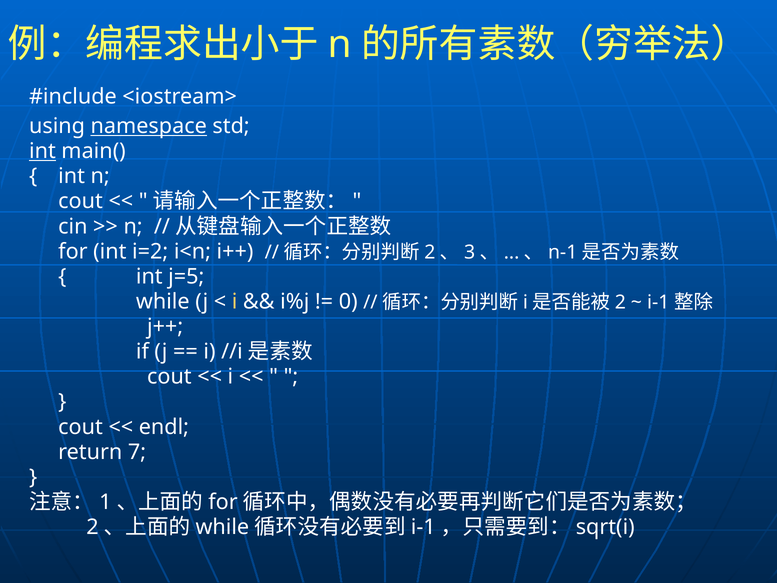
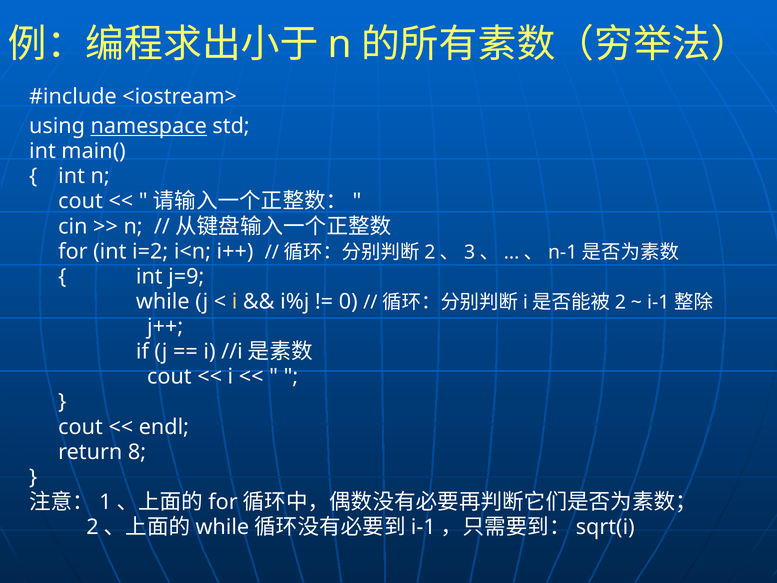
int at (42, 151) underline: present -> none
j=5: j=5 -> j=9
7: 7 -> 8
